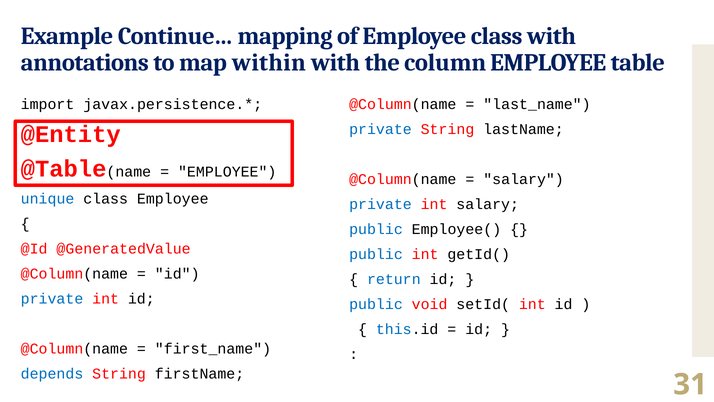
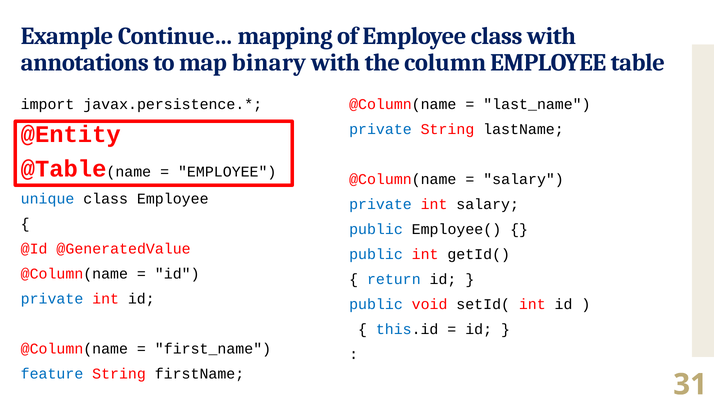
within: within -> binary
depends: depends -> feature
